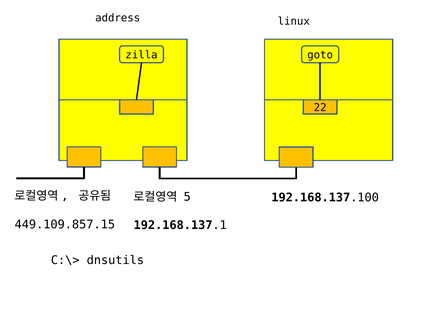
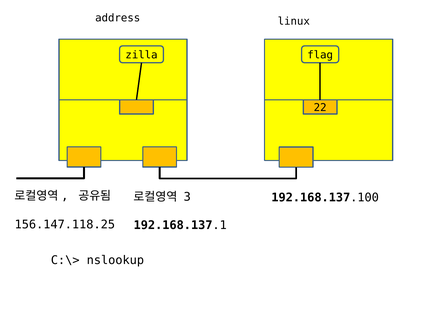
goto: goto -> flag
5: 5 -> 3
449.109.857.15: 449.109.857.15 -> 156.147.118.25
dnsutils: dnsutils -> nslookup
